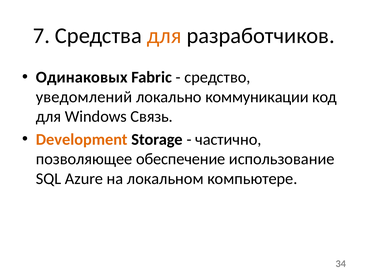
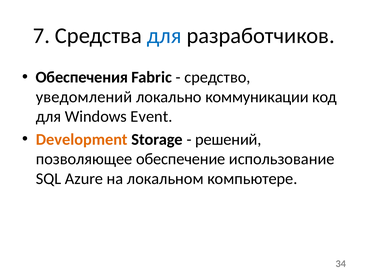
для at (164, 36) colour: orange -> blue
Одинаковых: Одинаковых -> Обеспечения
Связь: Связь -> Event
частично: частично -> решений
